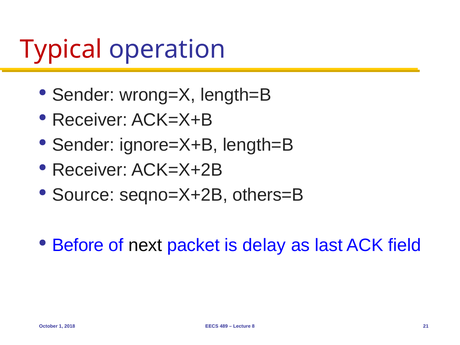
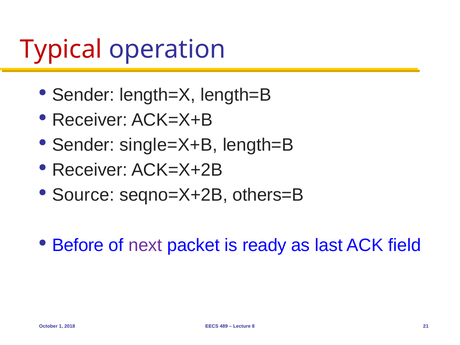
wrong=X: wrong=X -> length=X
ignore=X+B: ignore=X+B -> single=X+B
next colour: black -> purple
delay: delay -> ready
